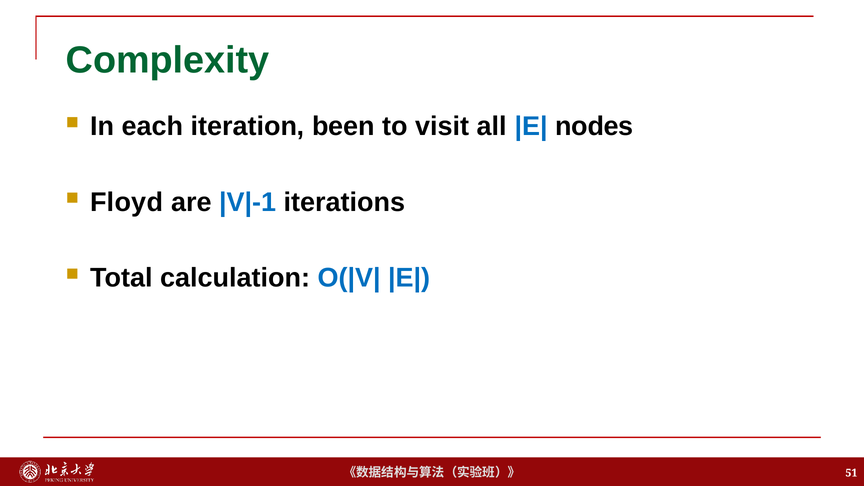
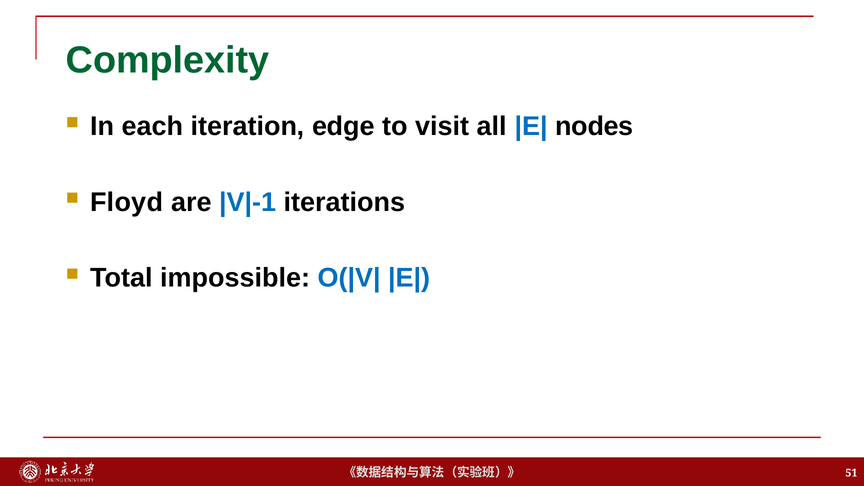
been: been -> edge
calculation: calculation -> impossible
